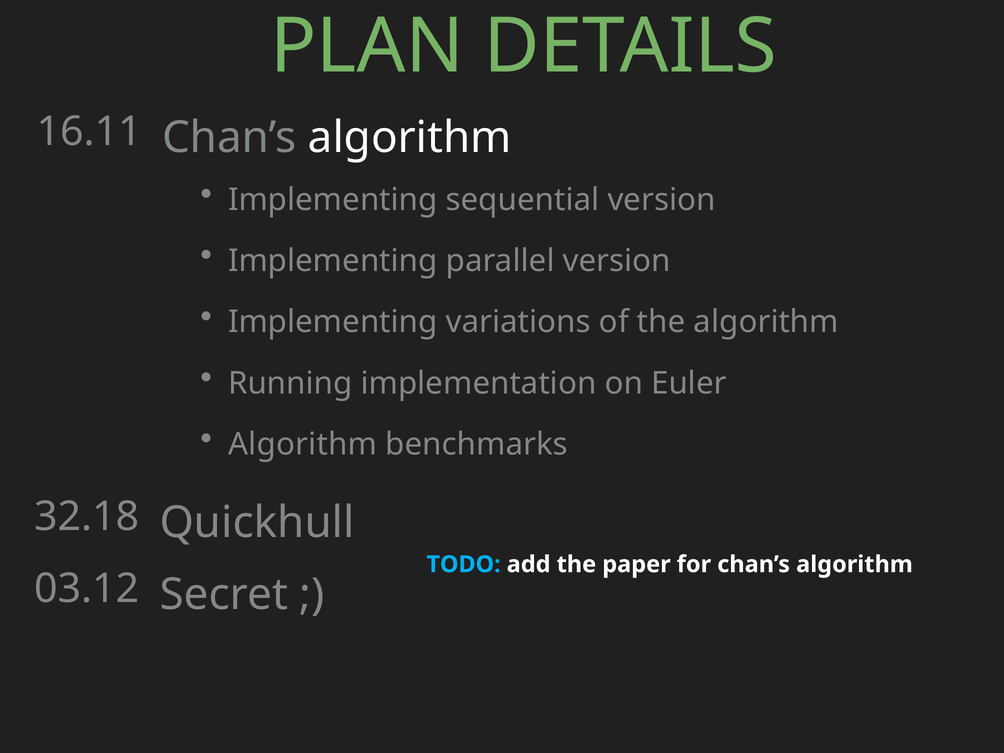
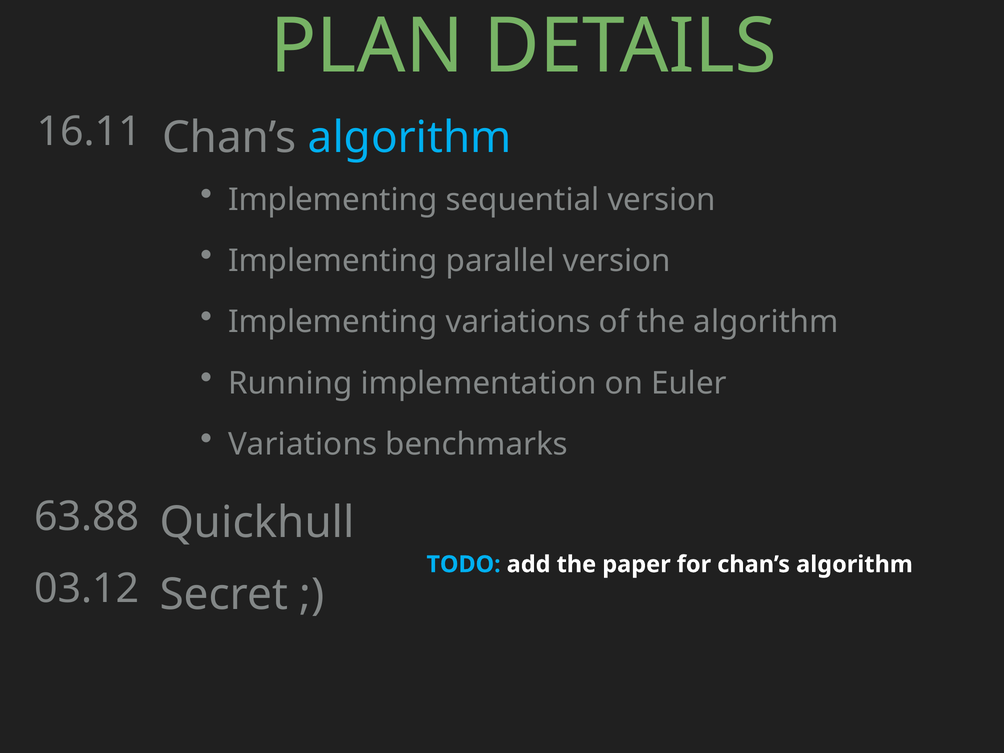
algorithm at (410, 138) colour: white -> light blue
Algorithm at (303, 444): Algorithm -> Variations
32.18: 32.18 -> 63.88
